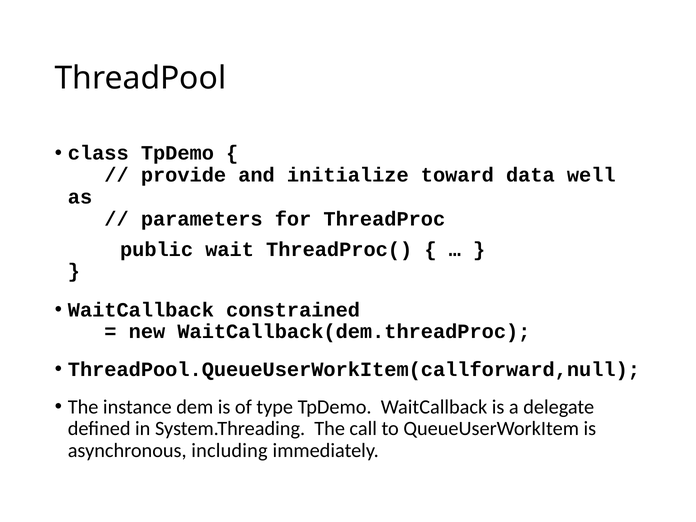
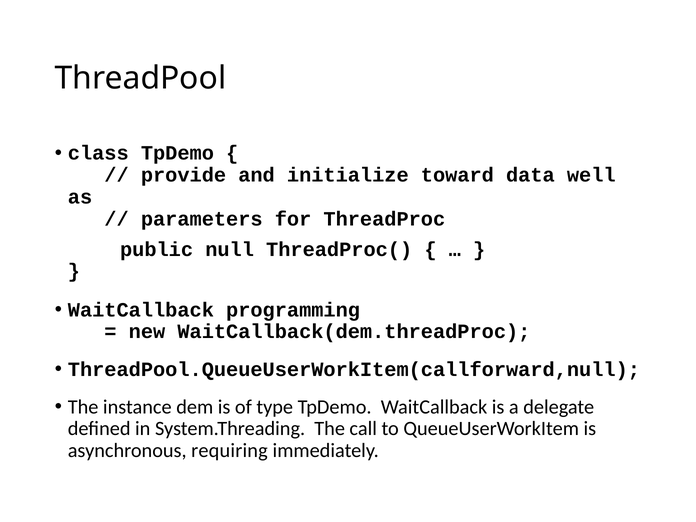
wait: wait -> null
constrained: constrained -> programming
including: including -> requiring
